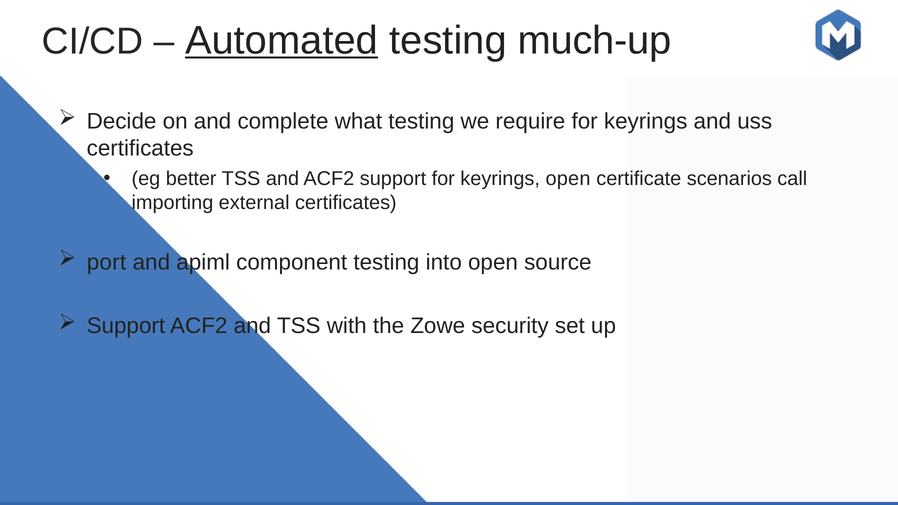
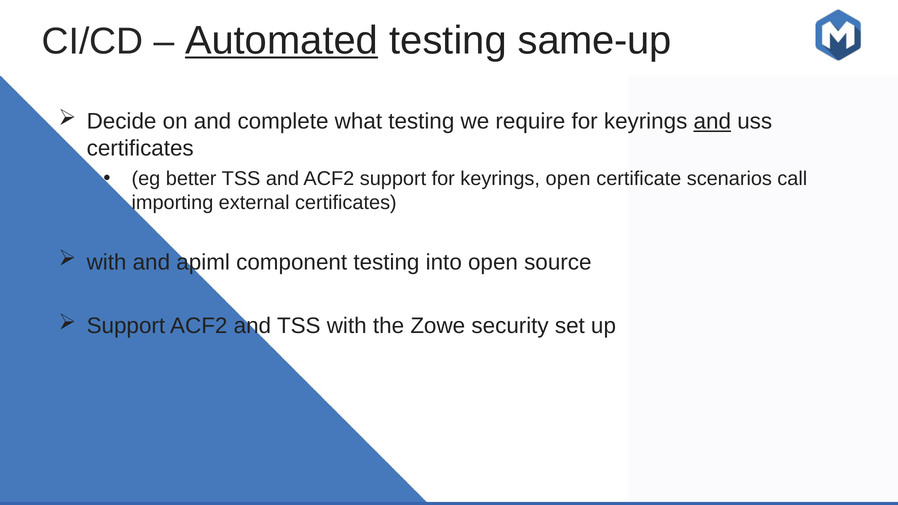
much-up: much-up -> same-up
and at (712, 122) underline: none -> present
port at (106, 262): port -> with
